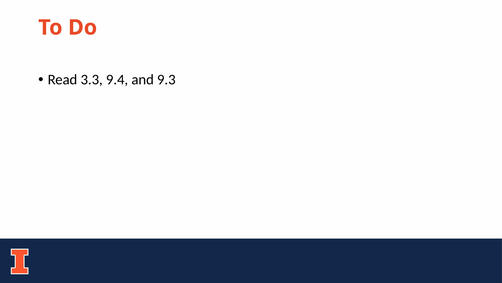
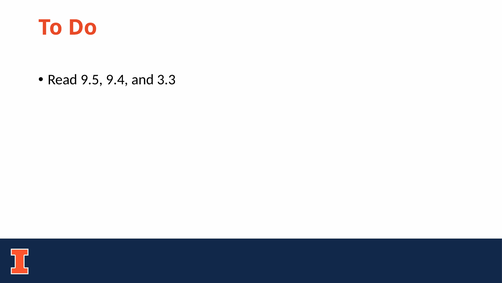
3.3: 3.3 -> 9.5
9.3: 9.3 -> 3.3
